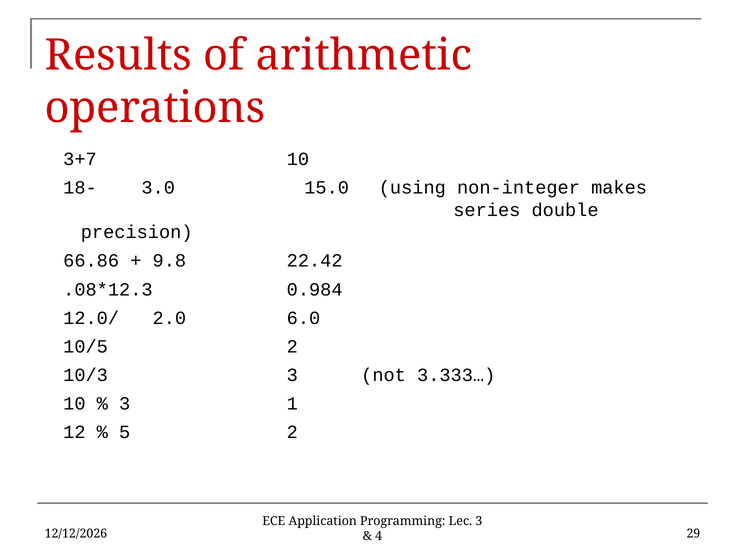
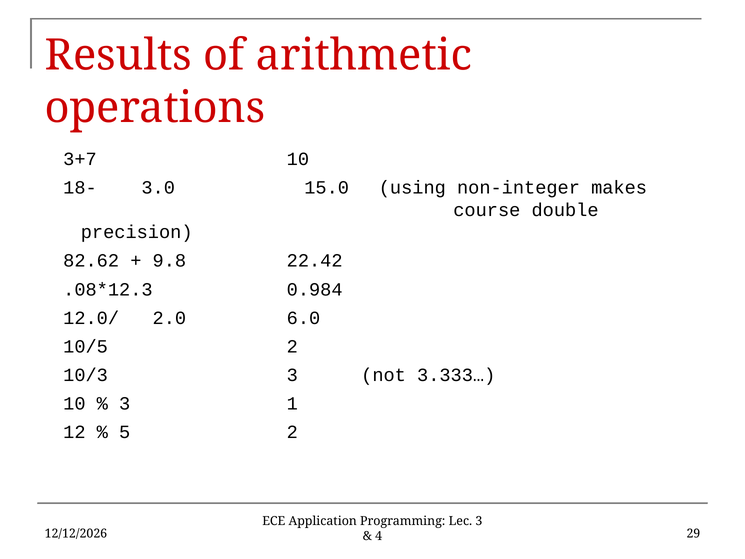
series: series -> course
66.86: 66.86 -> 82.62
